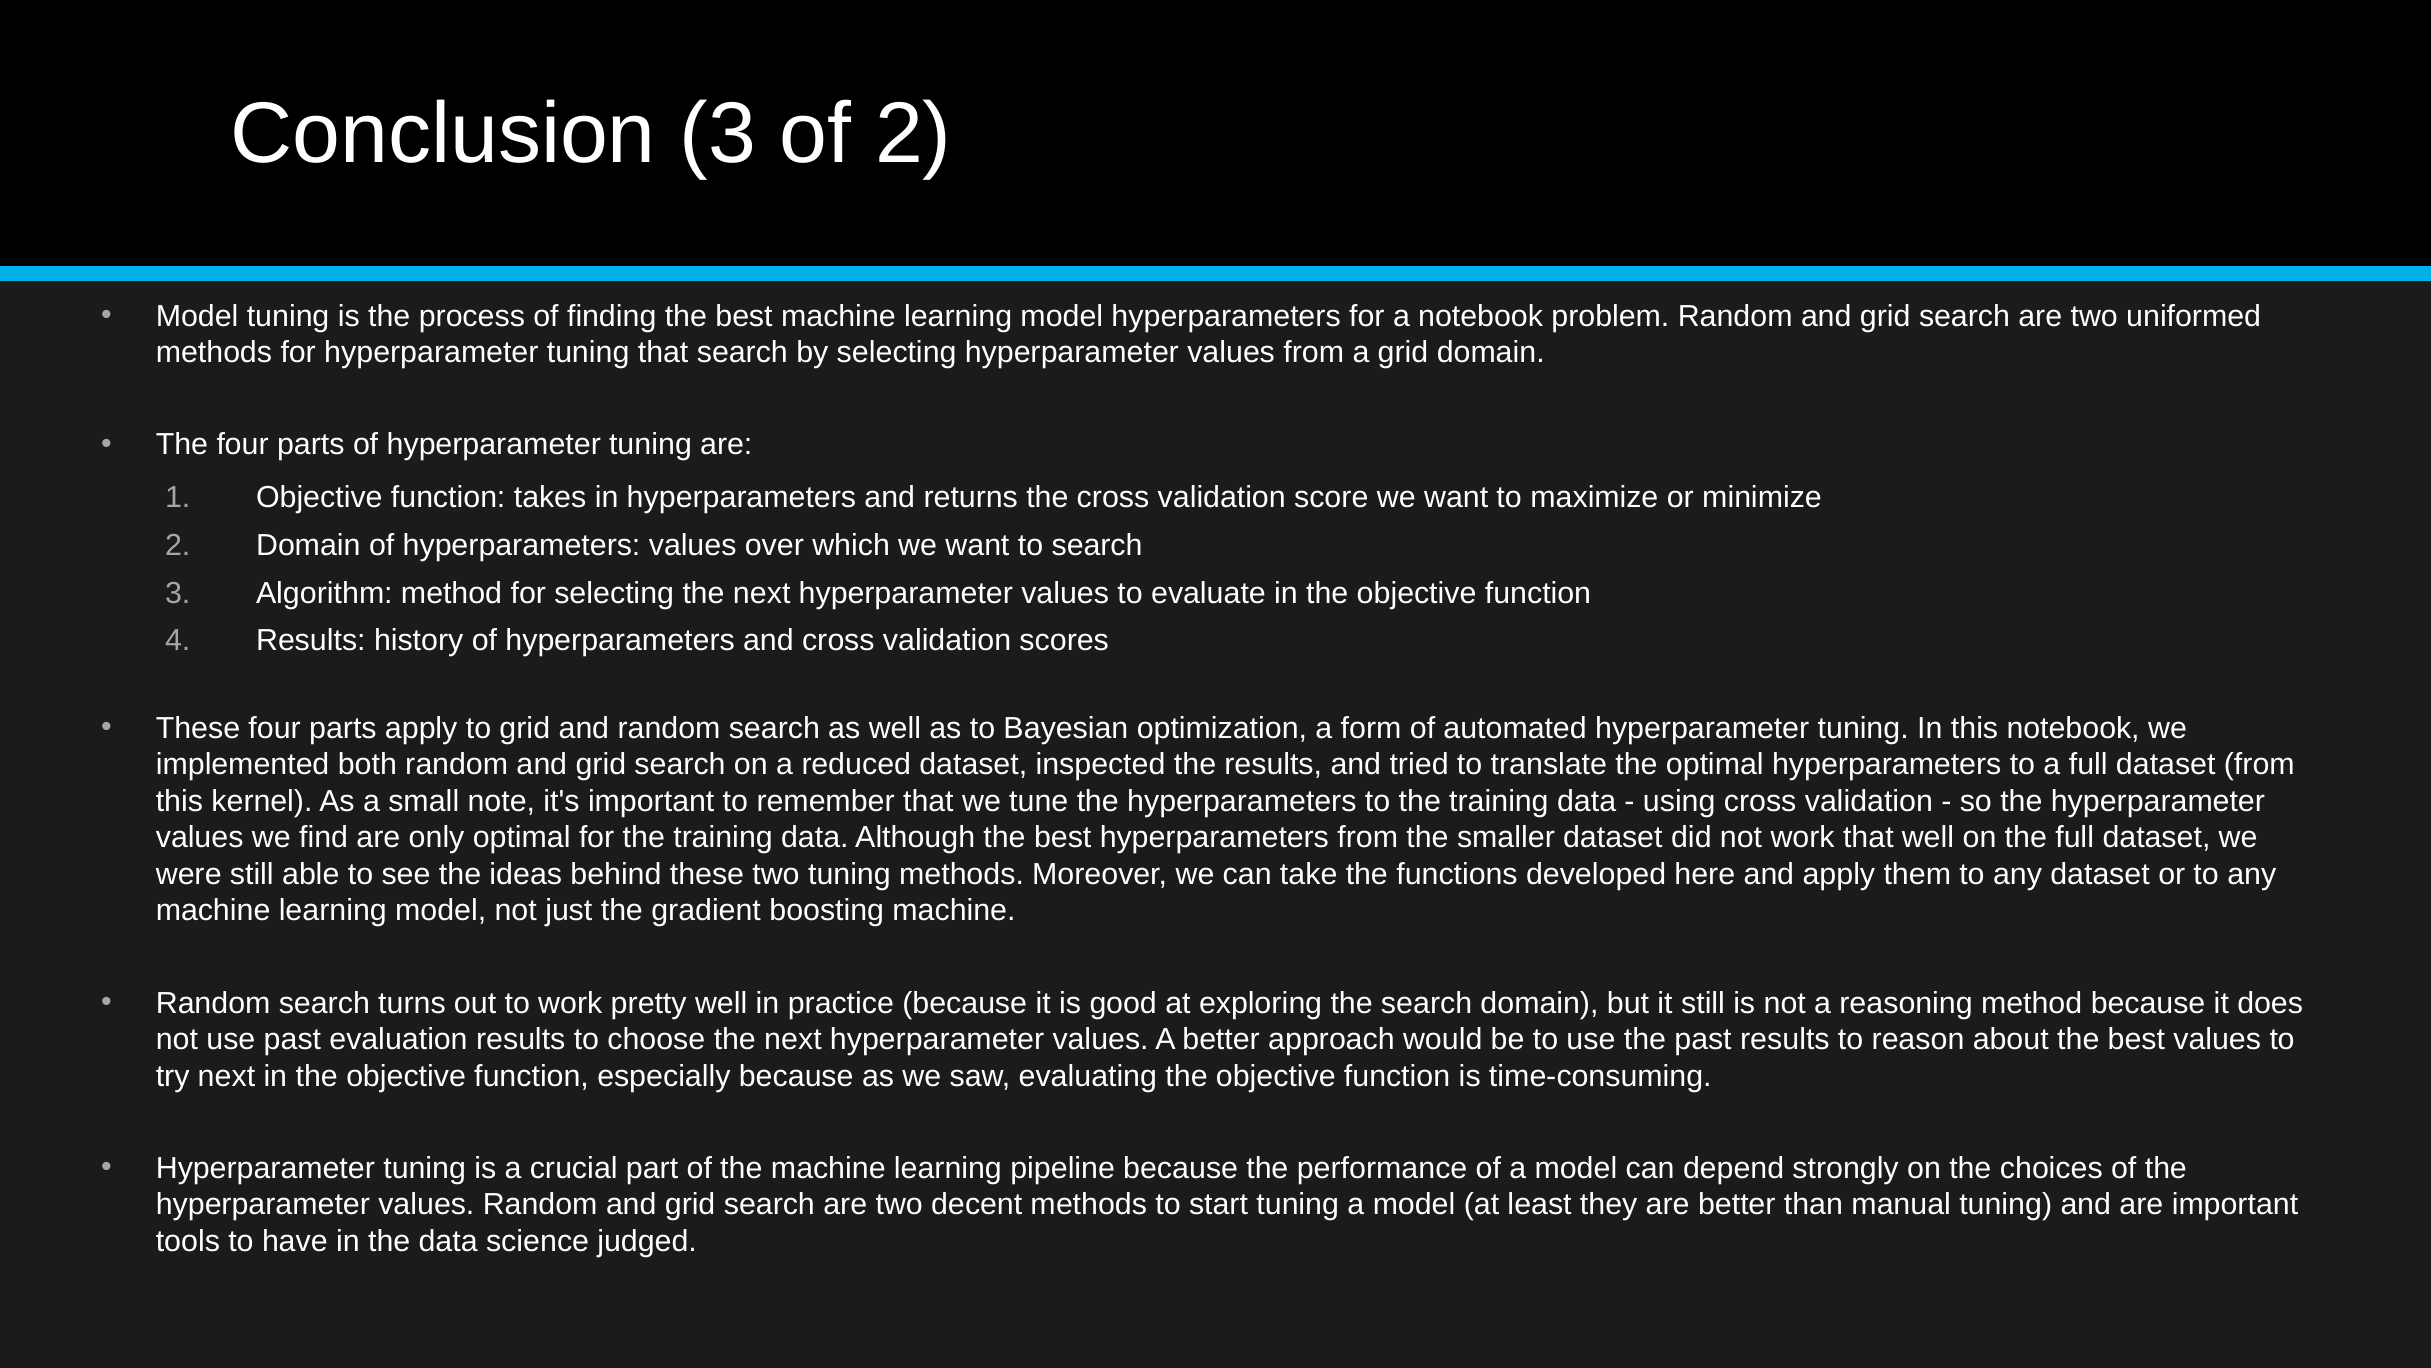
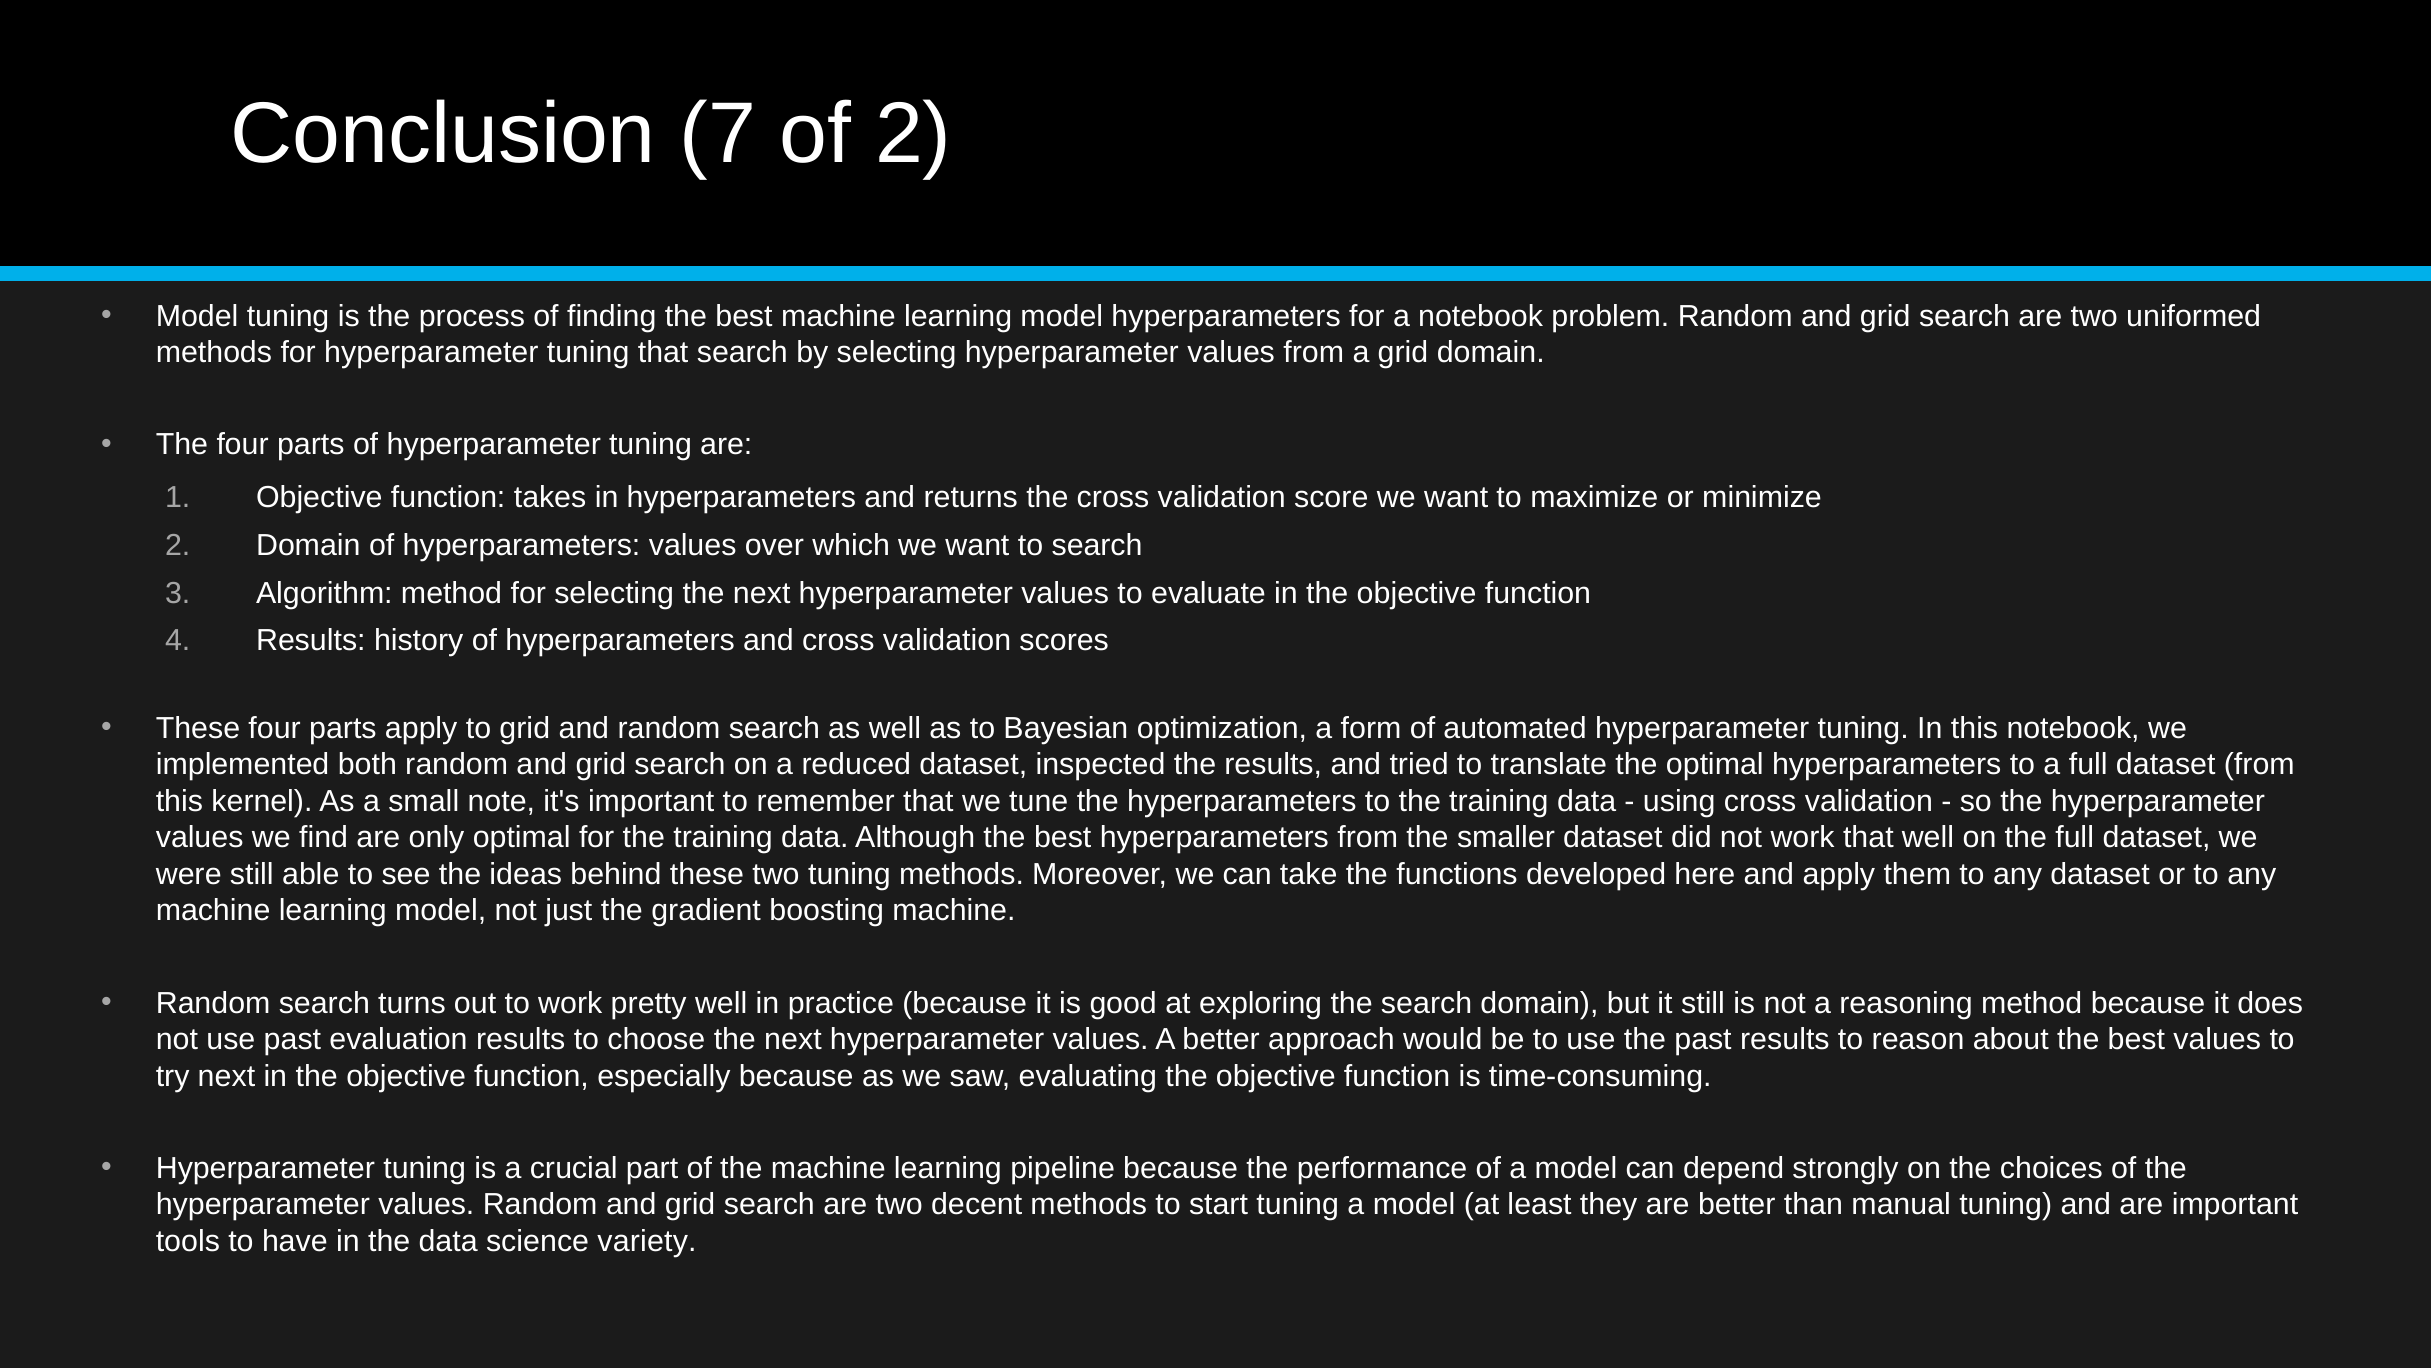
Conclusion 3: 3 -> 7
judged: judged -> variety
